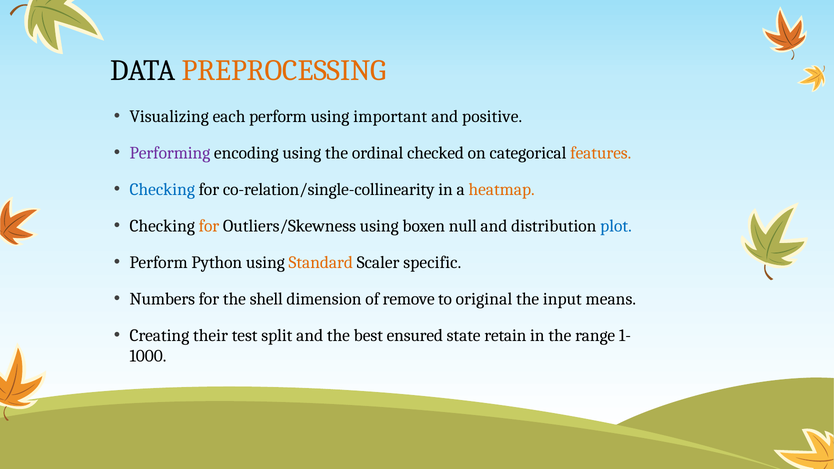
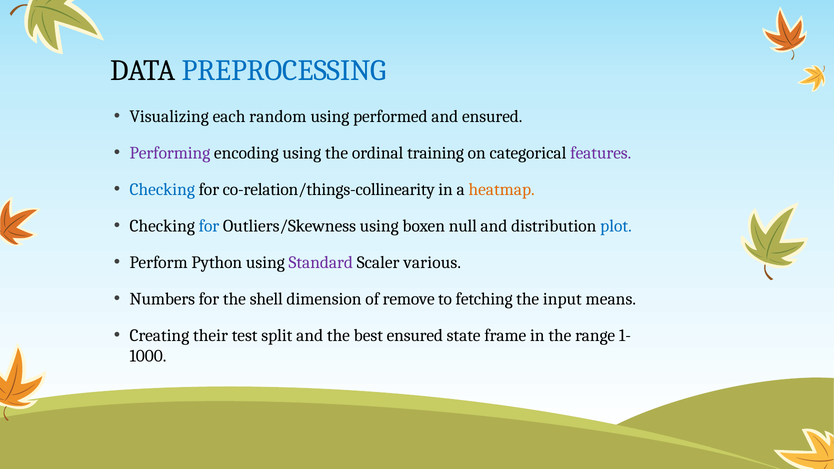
PREPROCESSING colour: orange -> blue
each perform: perform -> random
important: important -> performed
and positive: positive -> ensured
checked: checked -> training
features colour: orange -> purple
co-relation/single-collinearity: co-relation/single-collinearity -> co-relation/things-collinearity
for at (209, 226) colour: orange -> blue
Standard colour: orange -> purple
specific: specific -> various
original: original -> fetching
retain: retain -> frame
